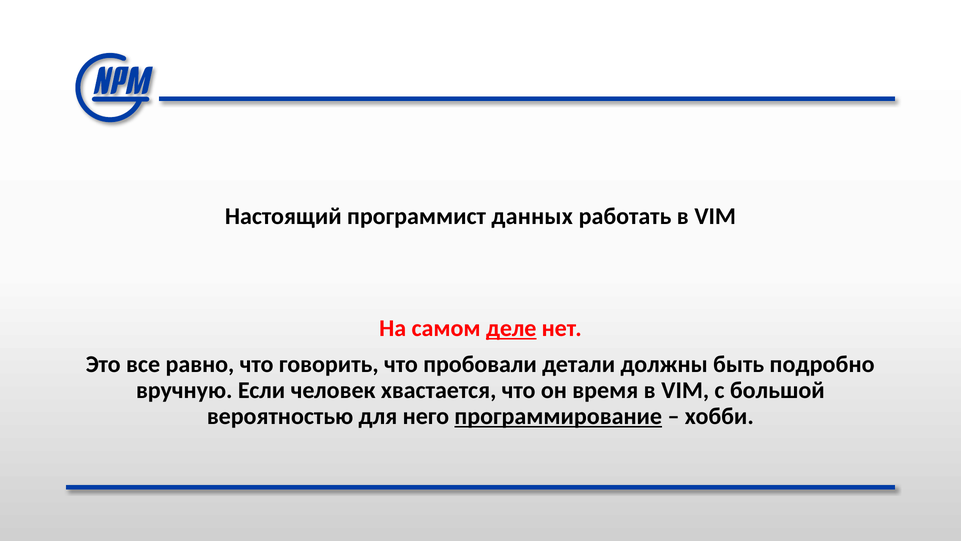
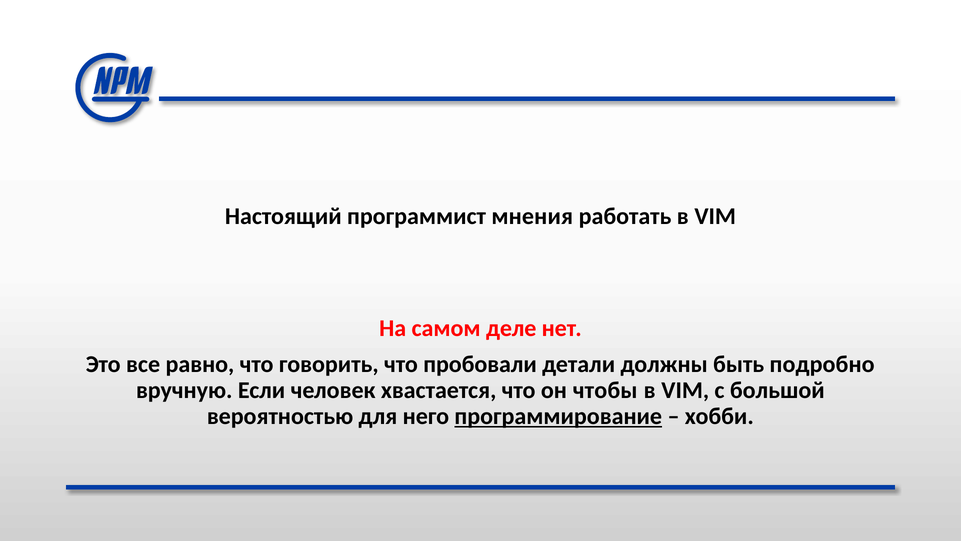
данных: данных -> мнения
деле underline: present -> none
время: время -> чтобы
